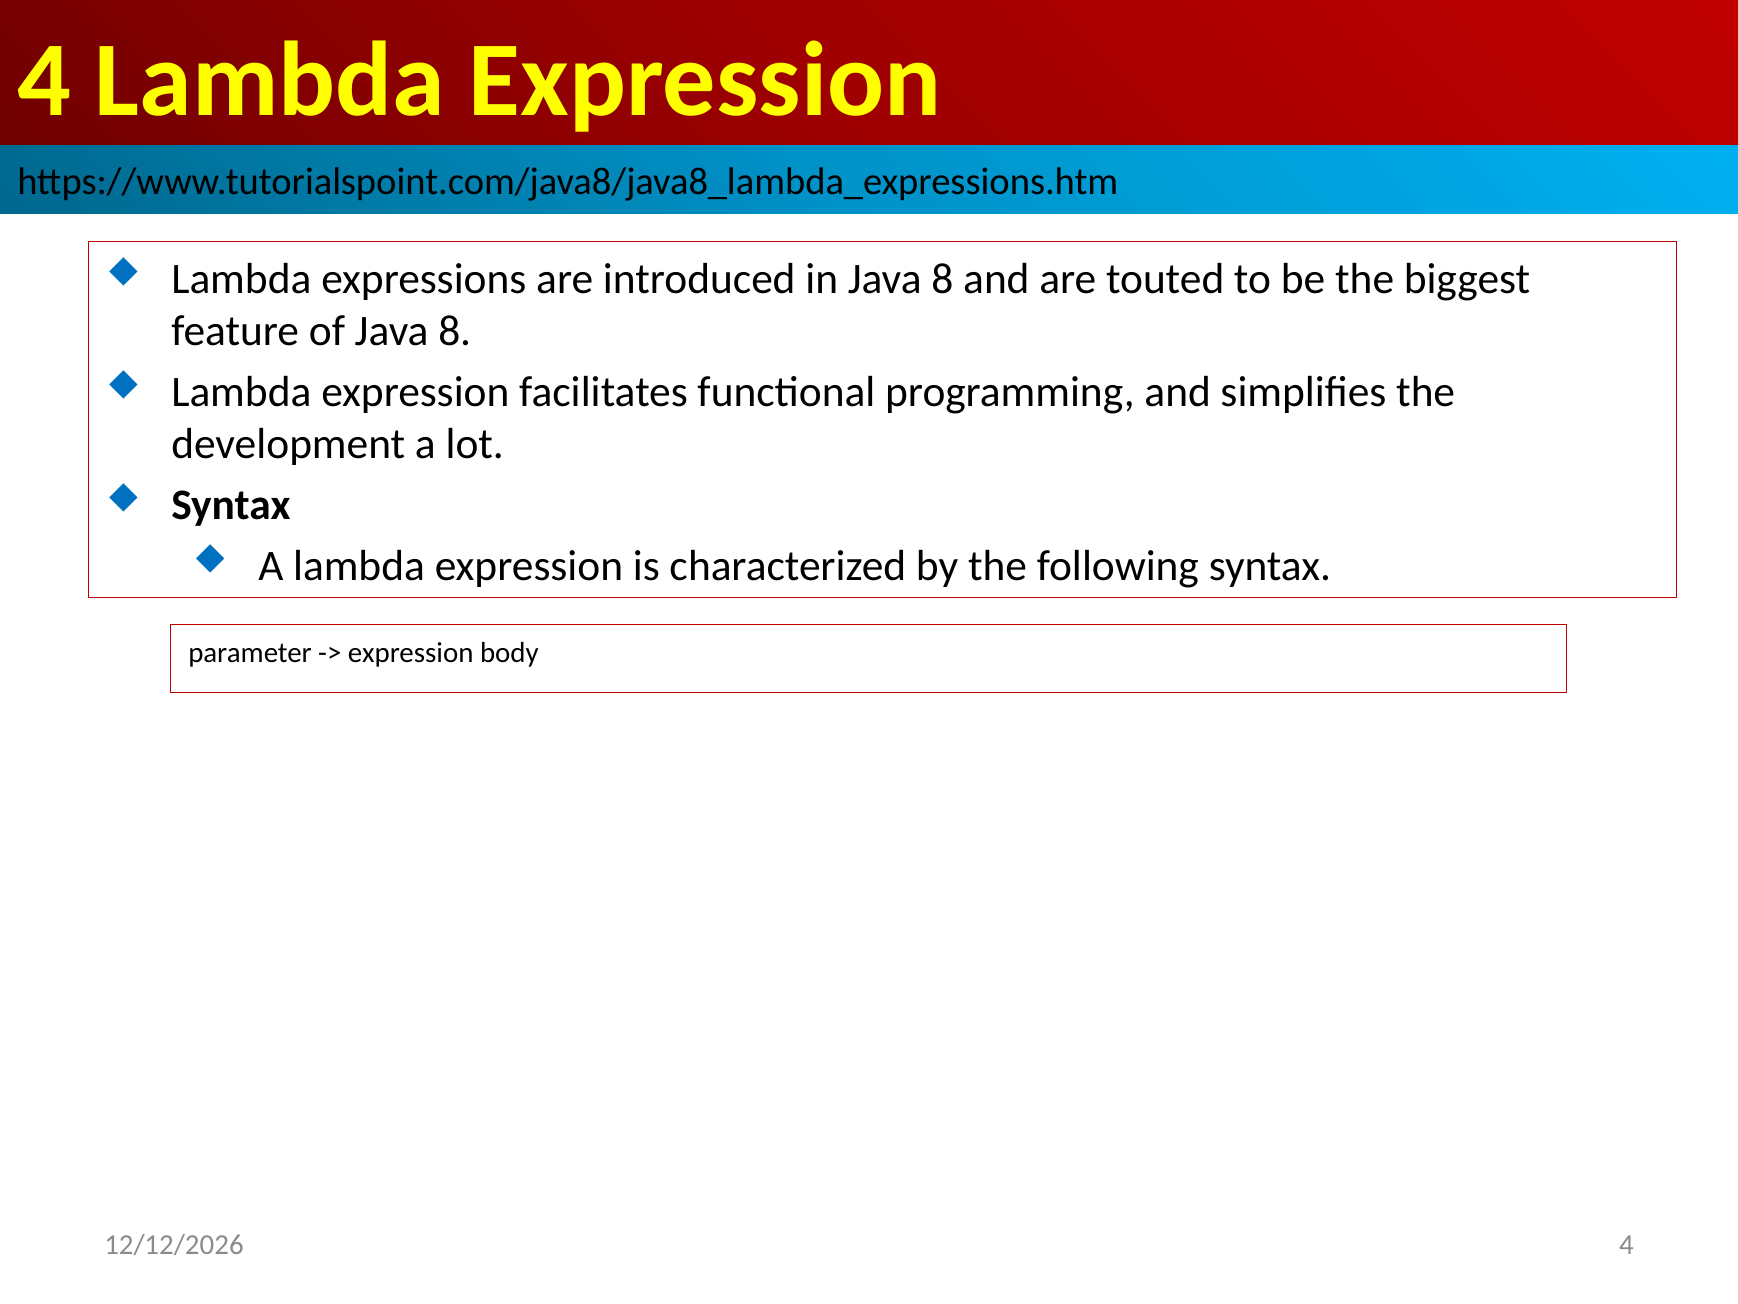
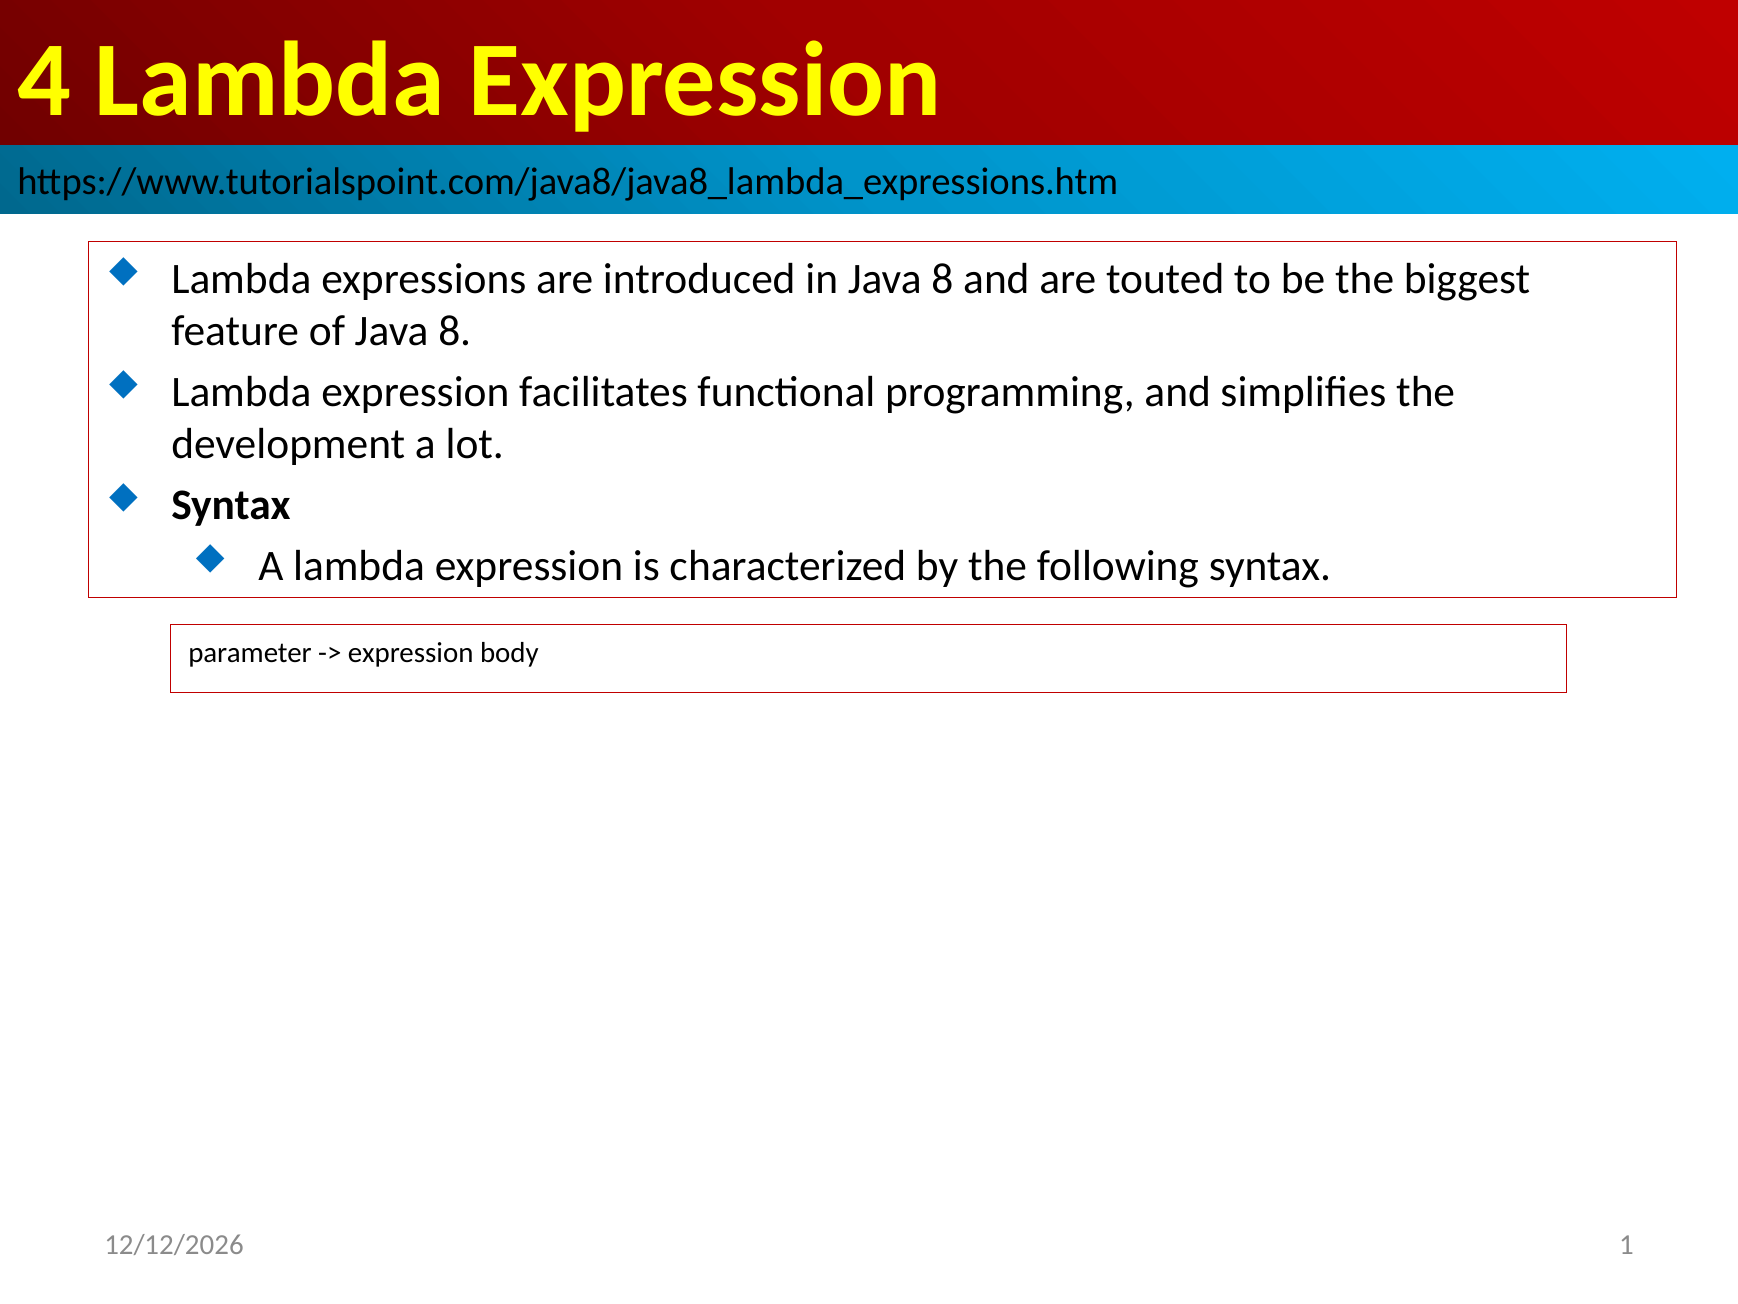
4 at (1627, 1245): 4 -> 1
